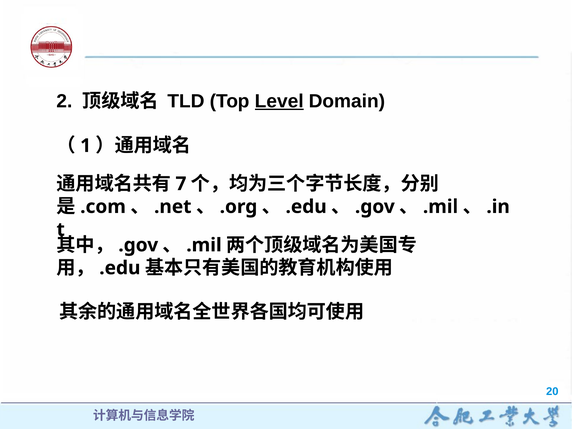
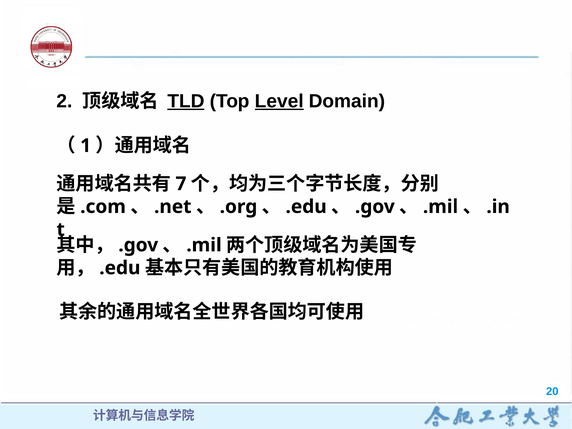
TLD underline: none -> present
